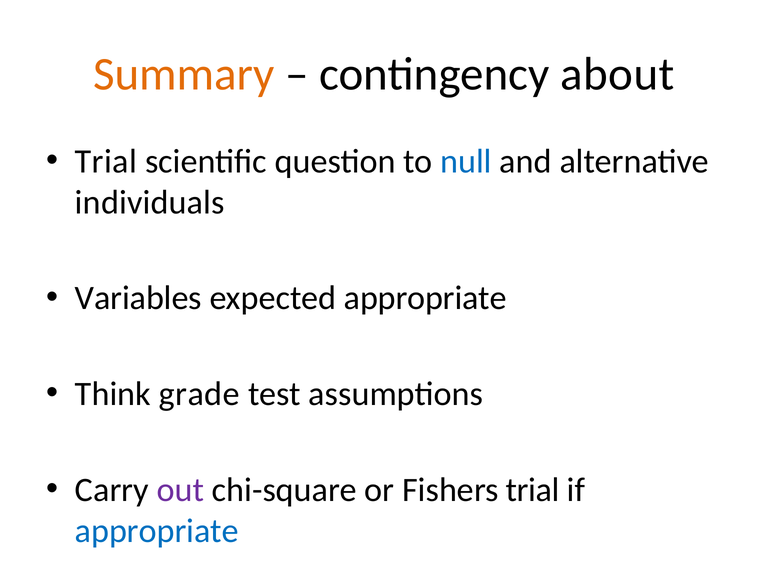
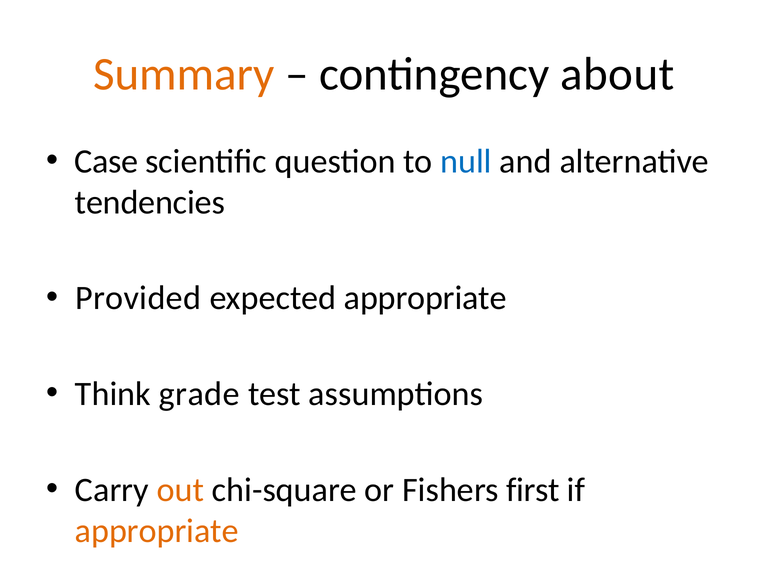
Trial at (106, 161): Trial -> Case
individuals: individuals -> tendencies
Variables: Variables -> Provided
out colour: purple -> orange
Fishers trial: trial -> first
appropriate at (157, 531) colour: blue -> orange
